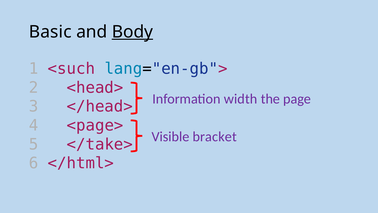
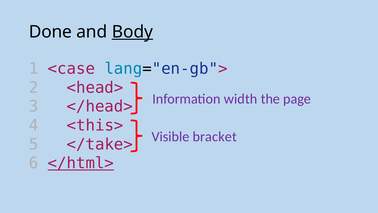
Basic: Basic -> Done
<such: <such -> <case
<page>: <page> -> <this>
</html> underline: none -> present
